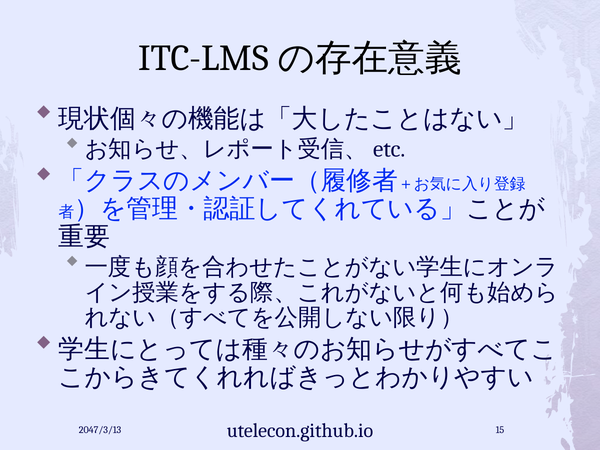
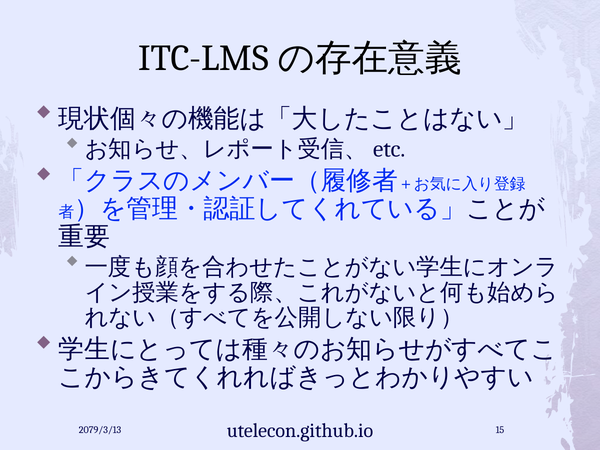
2047/3/13: 2047/3/13 -> 2079/3/13
